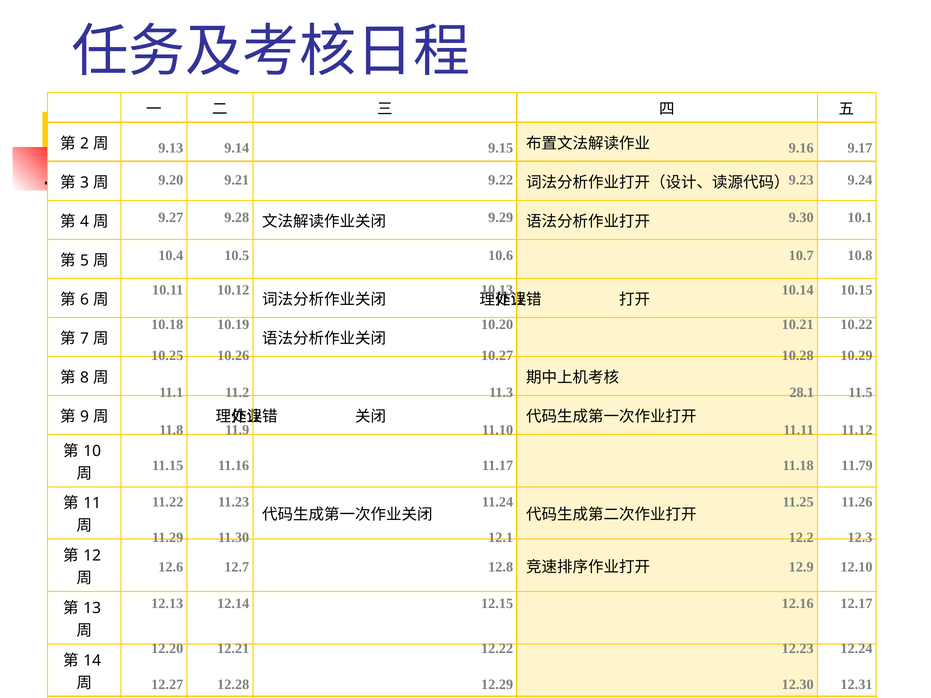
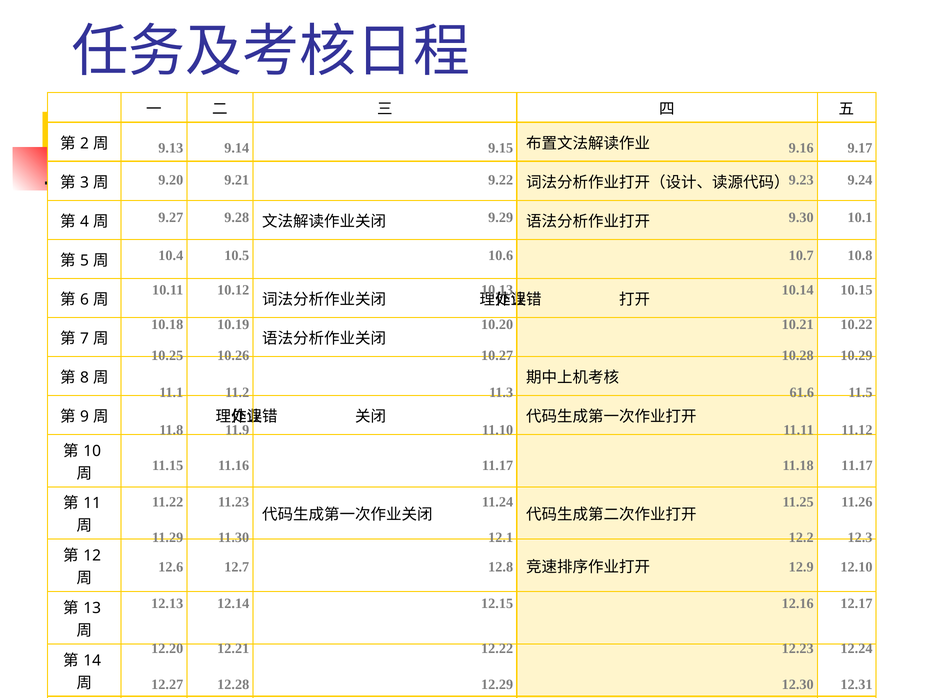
28.1: 28.1 -> 61.6
11.18 11.79: 11.79 -> 11.17
